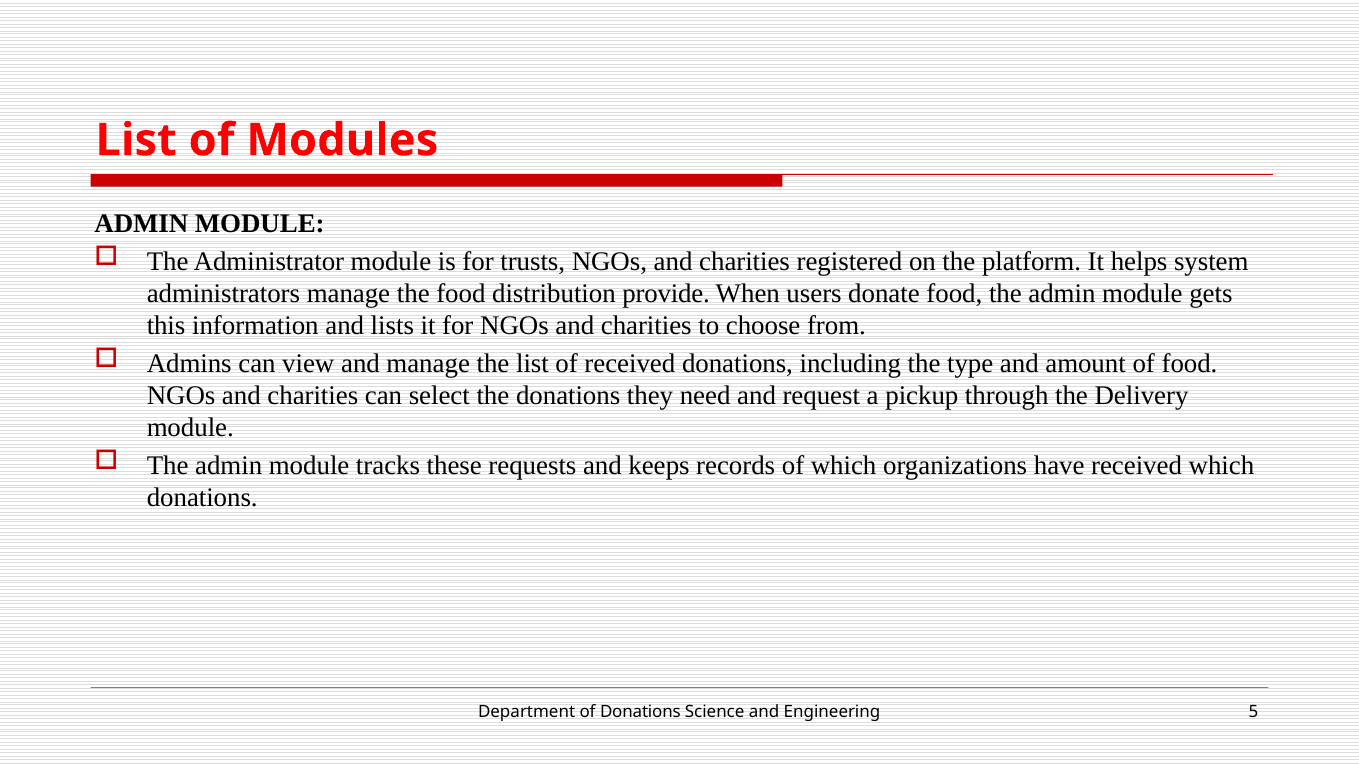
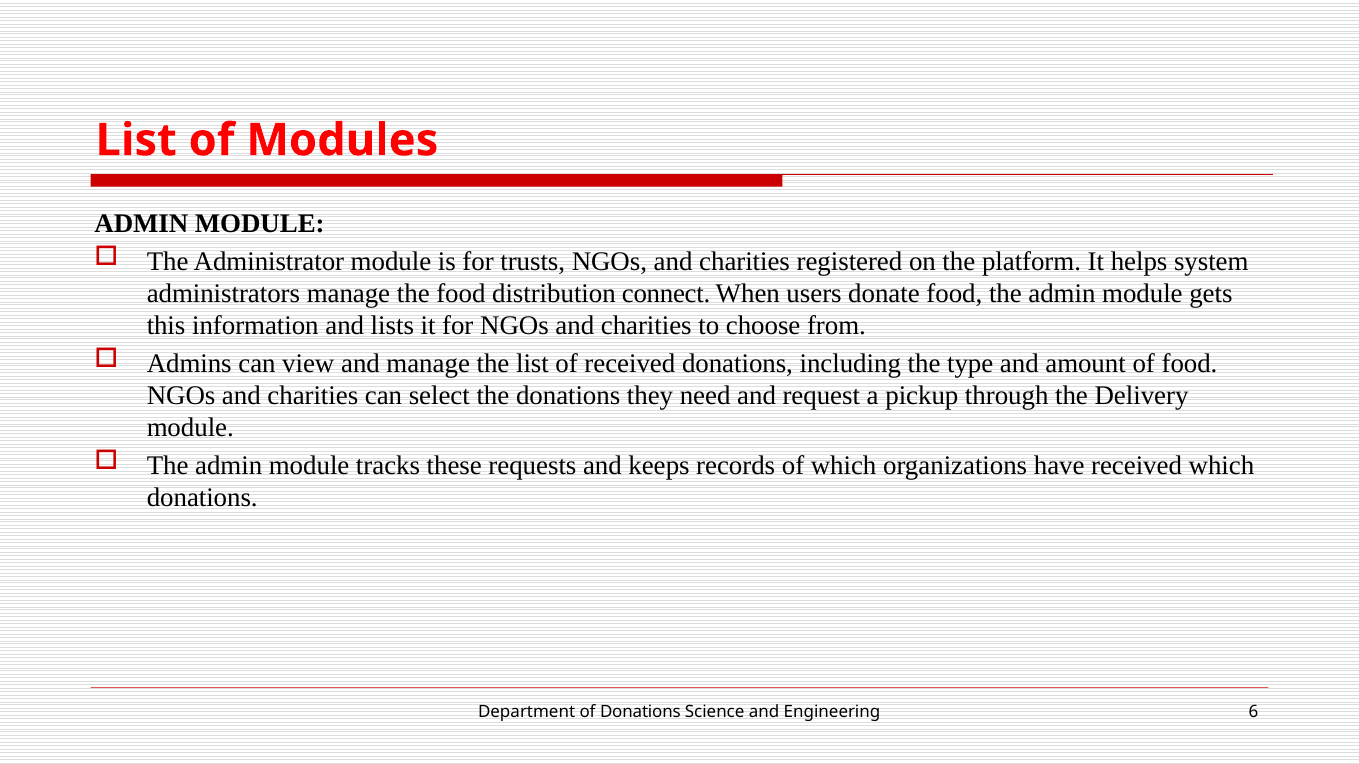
provide: provide -> connect
5: 5 -> 6
